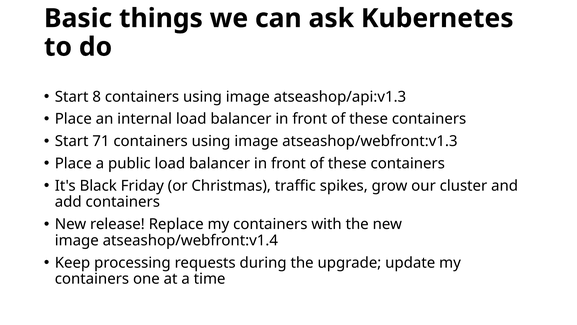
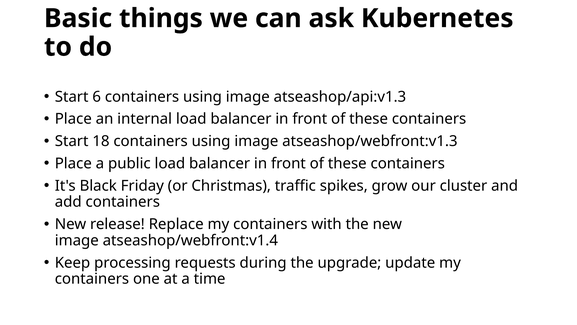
8: 8 -> 6
71: 71 -> 18
